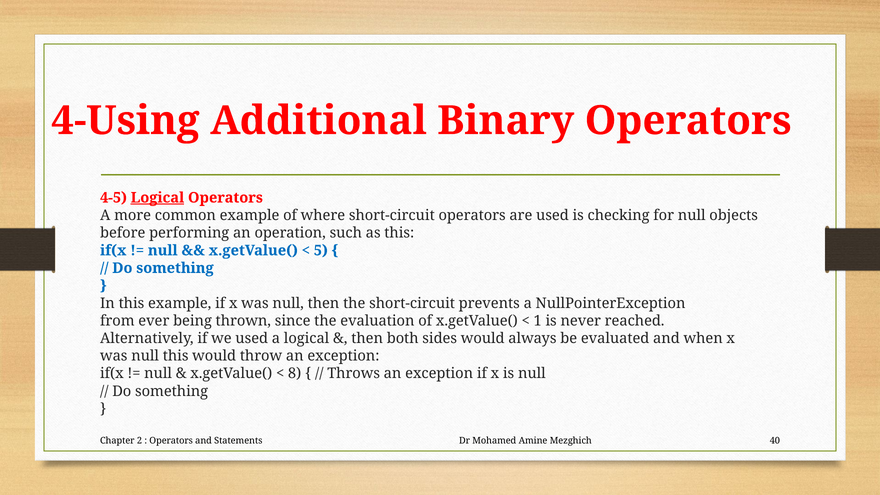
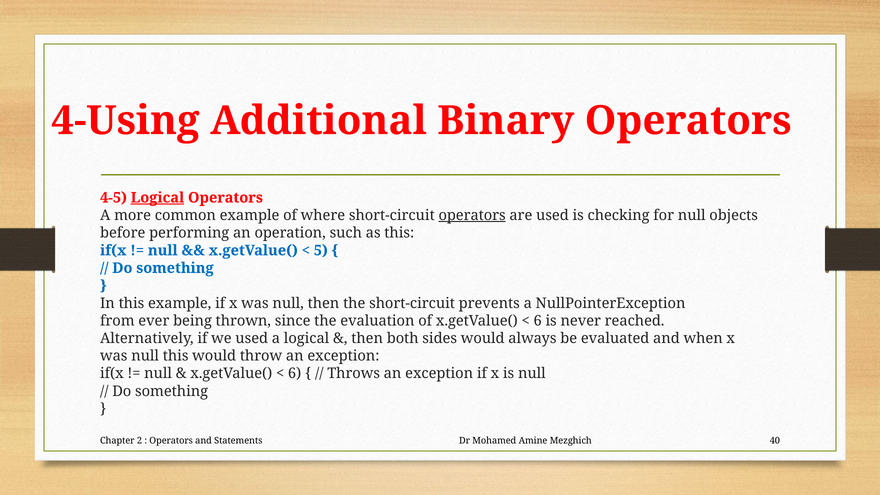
operators at (472, 215) underline: none -> present
1 at (538, 321): 1 -> 6
8 at (295, 374): 8 -> 6
